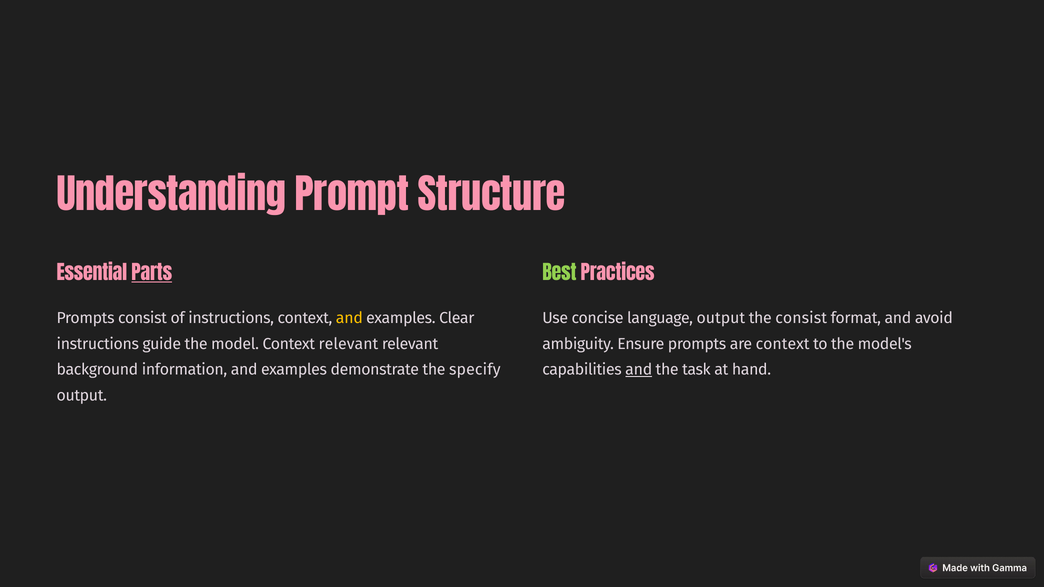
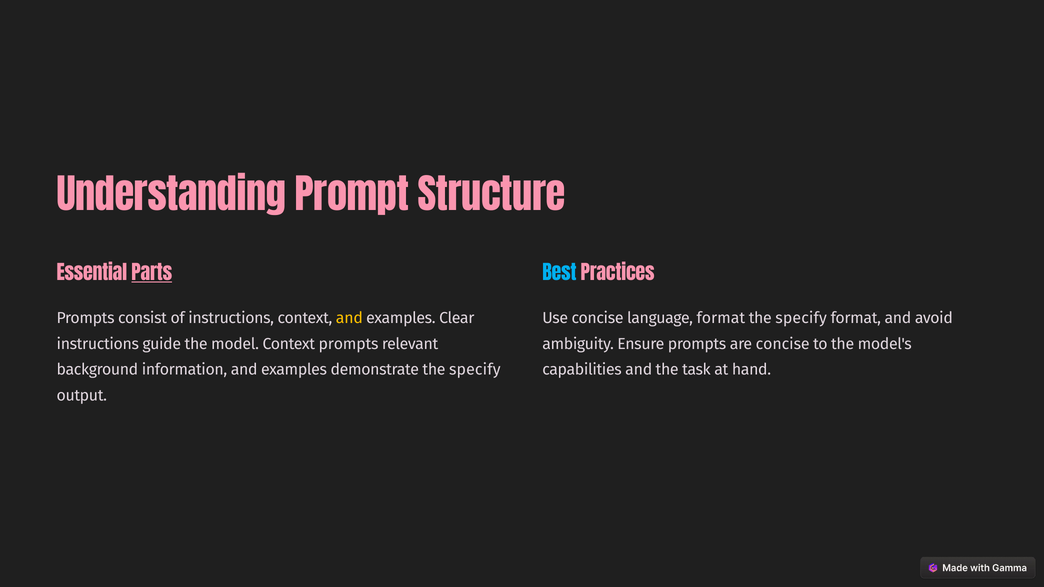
Best colour: light green -> light blue
language output: output -> format
consist at (801, 318): consist -> specify
Context relevant: relevant -> prompts
are context: context -> concise
and at (639, 370) underline: present -> none
